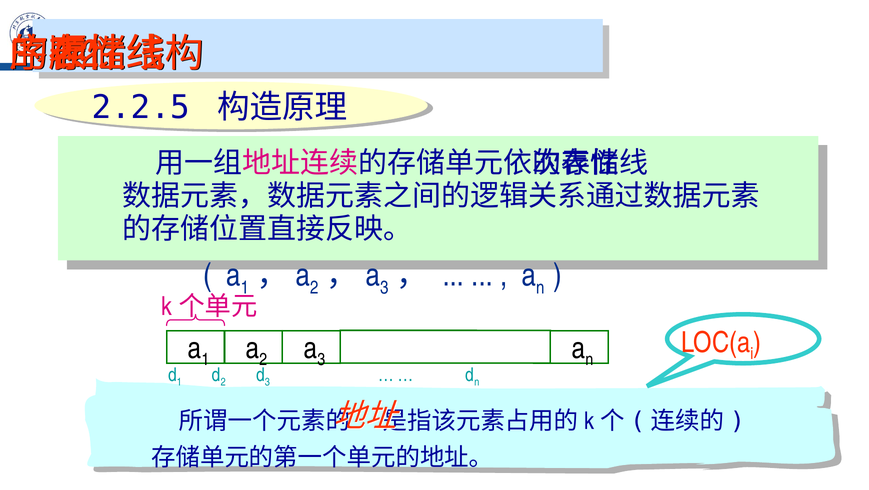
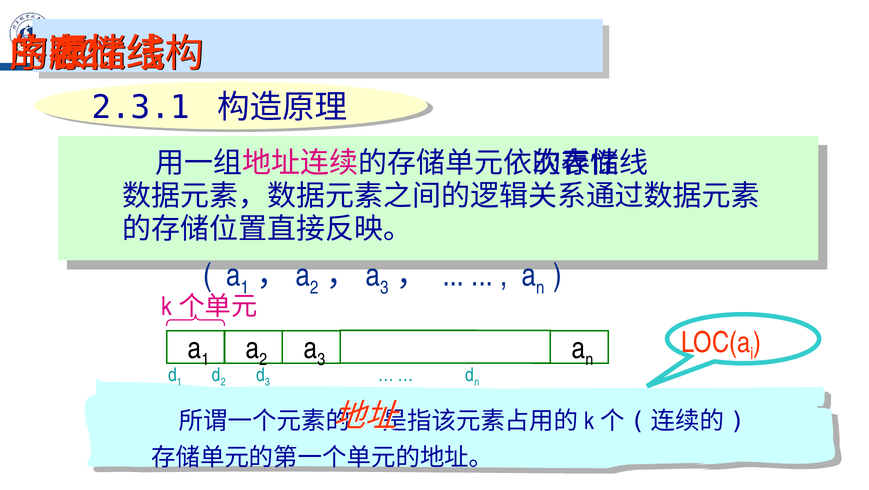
2.2.5: 2.2.5 -> 2.3.1
